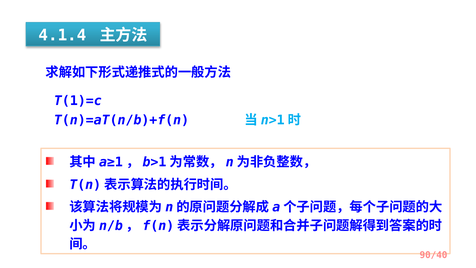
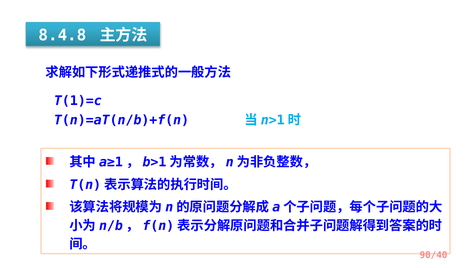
4.1.4: 4.1.4 -> 8.4.8
